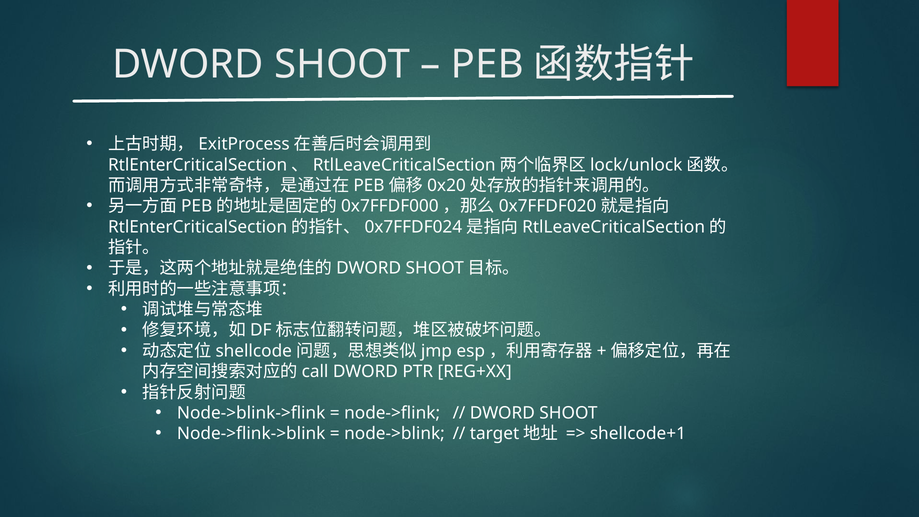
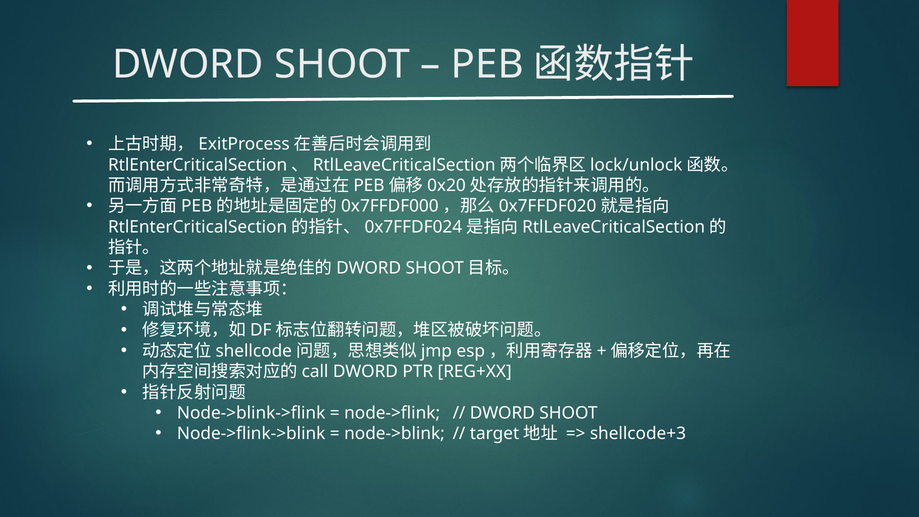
shellcode+1: shellcode+1 -> shellcode+3
